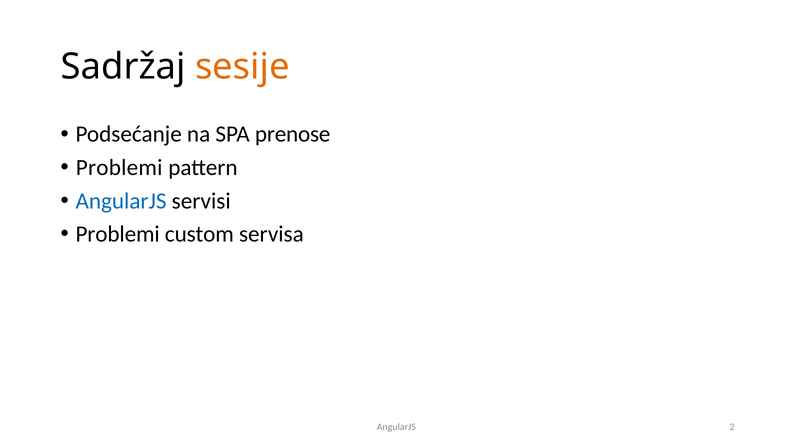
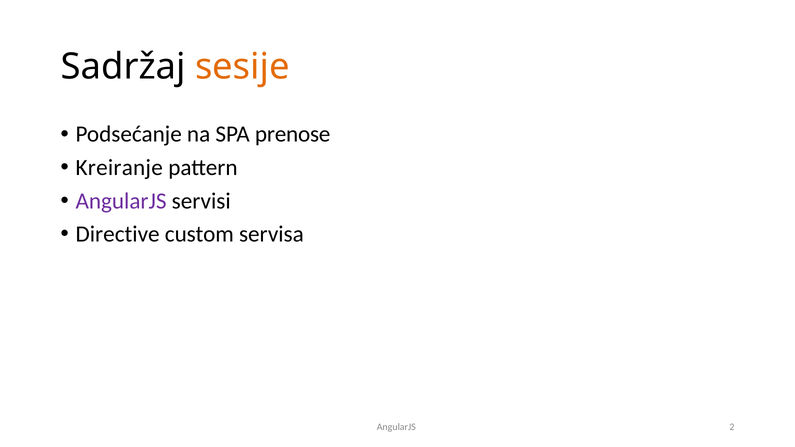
Problemi at (119, 168): Problemi -> Kreiranje
AngularJS at (121, 201) colour: blue -> purple
Problemi at (118, 234): Problemi -> Directive
